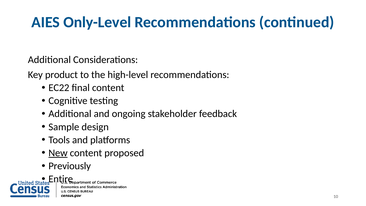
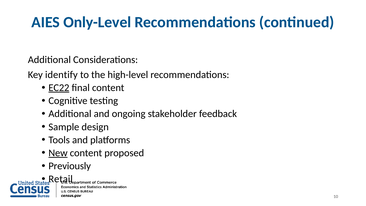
product: product -> identify
EC22 underline: none -> present
Entire: Entire -> Retail
